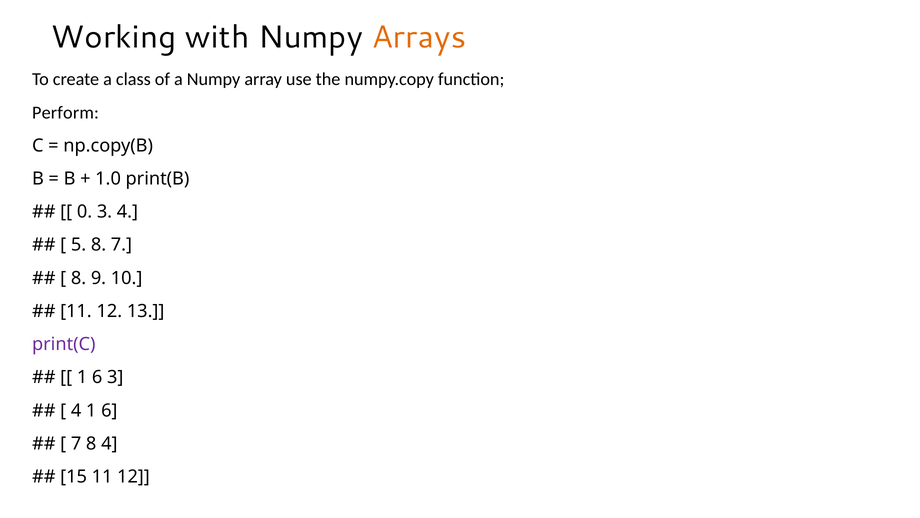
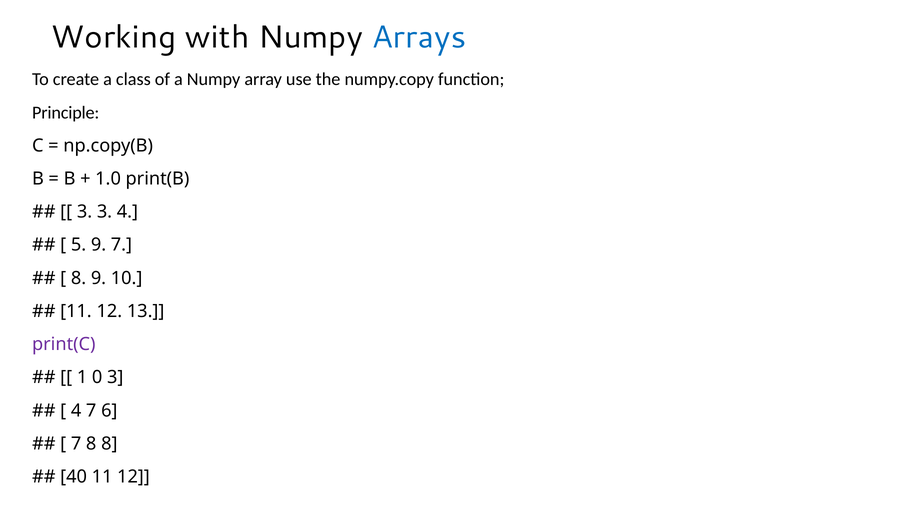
Arrays colour: orange -> blue
Perform: Perform -> Principle
0 at (85, 212): 0 -> 3
5 8: 8 -> 9
6 at (97, 377): 6 -> 0
4 1: 1 -> 7
8 4: 4 -> 8
15: 15 -> 40
